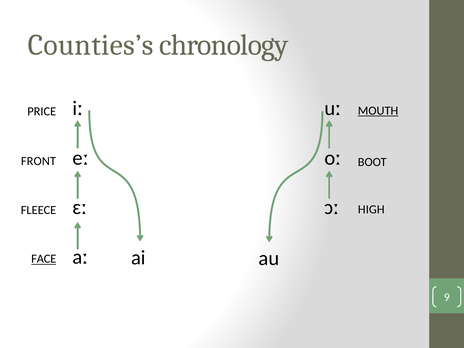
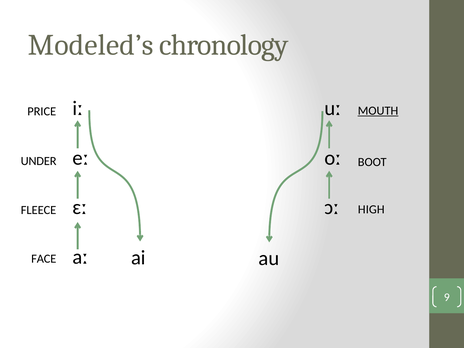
Counties’s: Counties’s -> Modeled’s
FRONT: FRONT -> UNDER
FACE underline: present -> none
